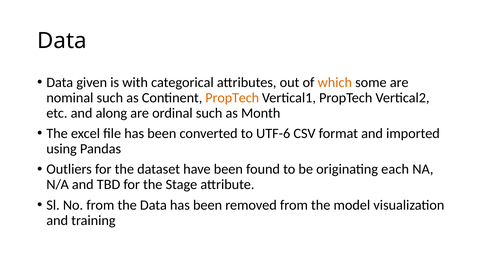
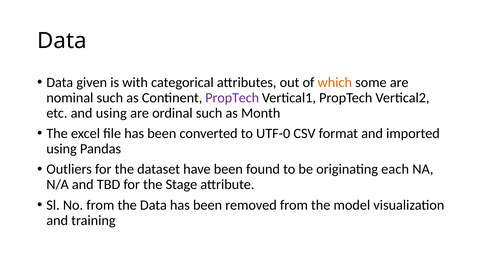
PropTech at (232, 98) colour: orange -> purple
and along: along -> using
UTF-6: UTF-6 -> UTF-0
